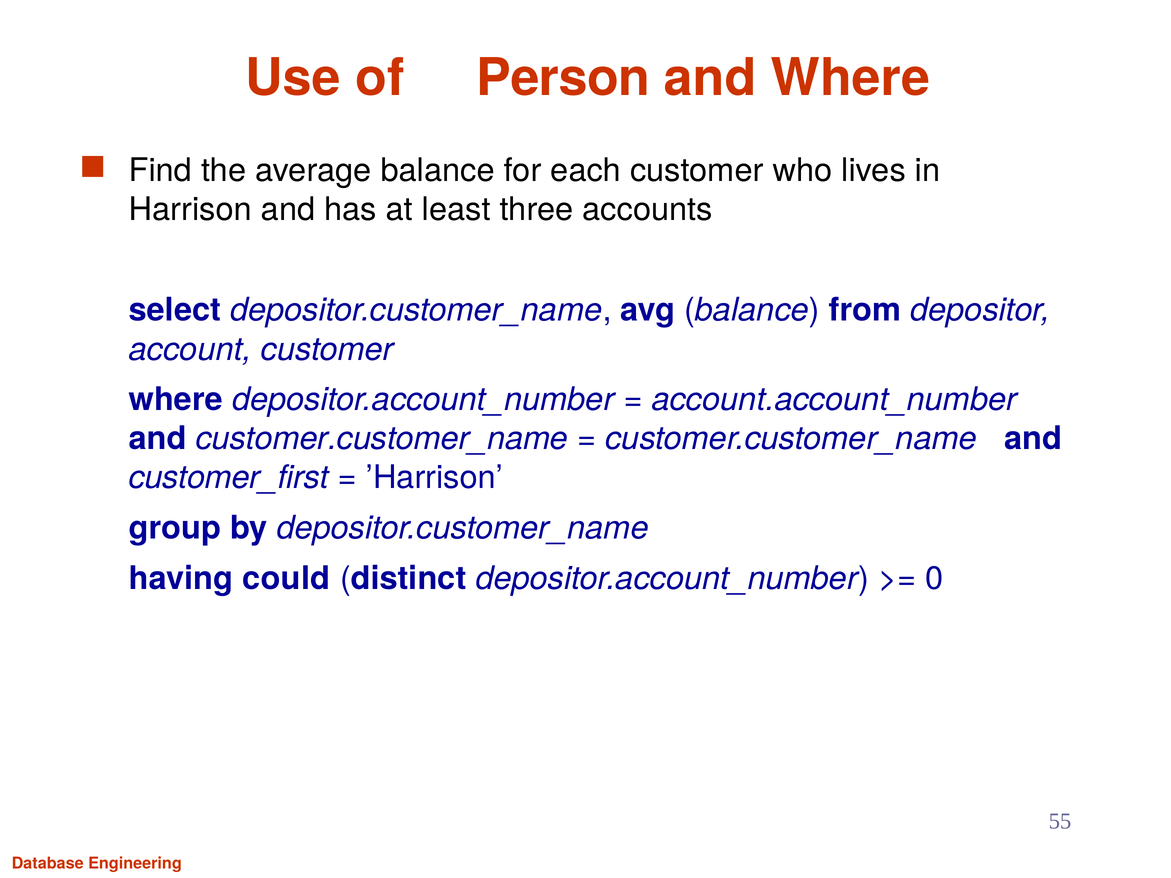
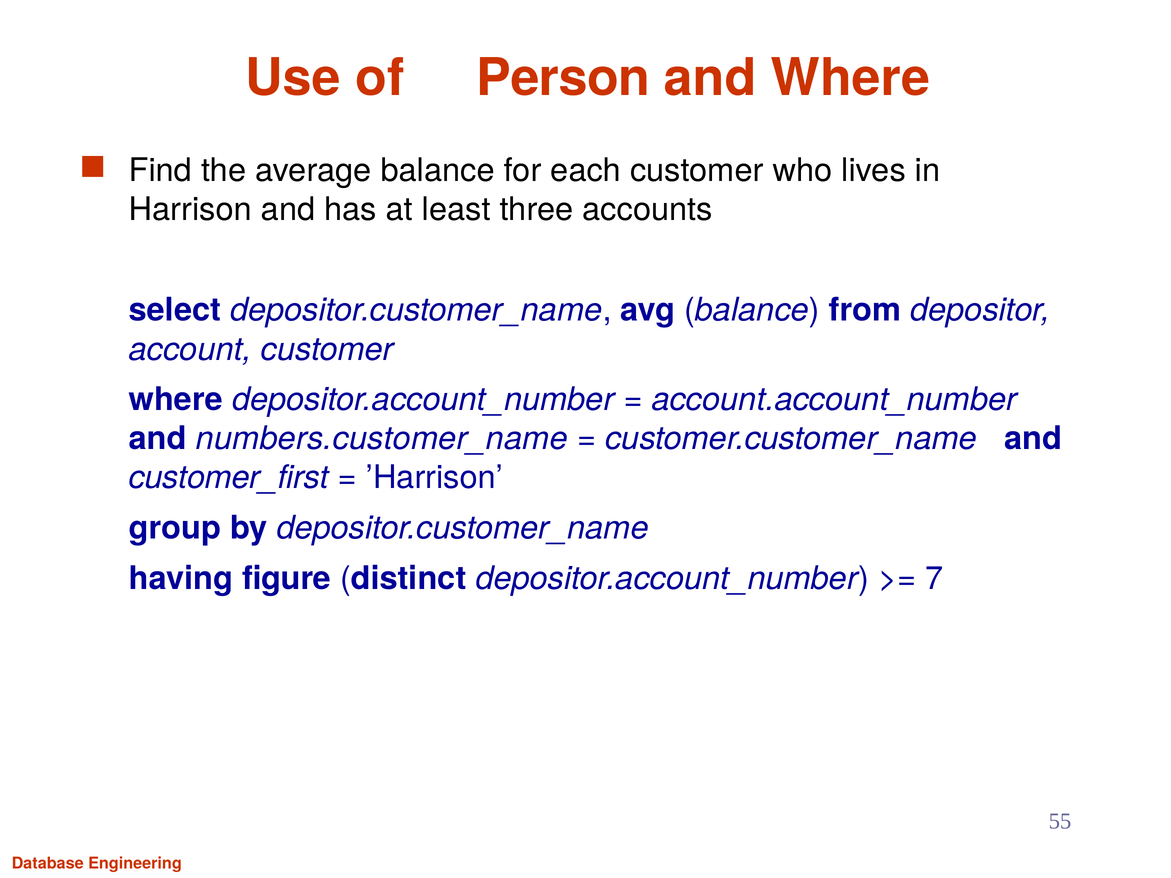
and customer.customer_name: customer.customer_name -> numbers.customer_name
could: could -> figure
0: 0 -> 7
